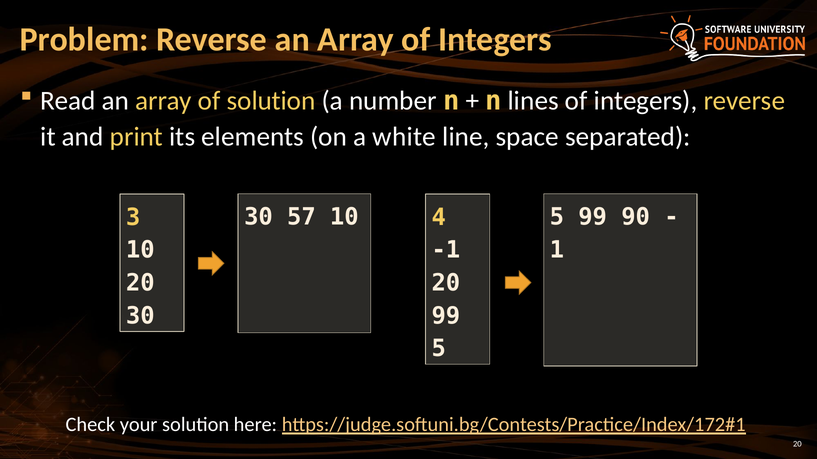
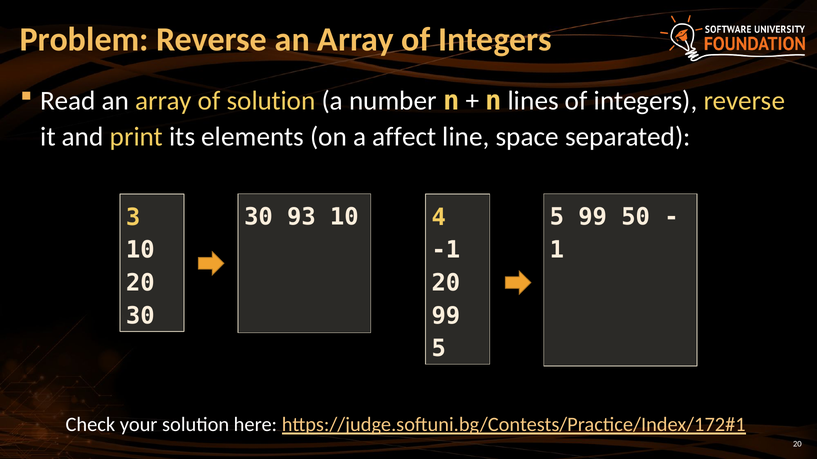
white: white -> affect
57: 57 -> 93
90: 90 -> 50
